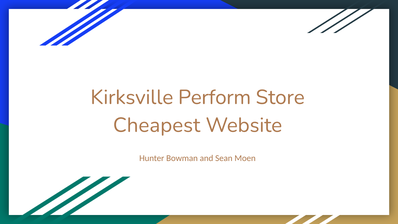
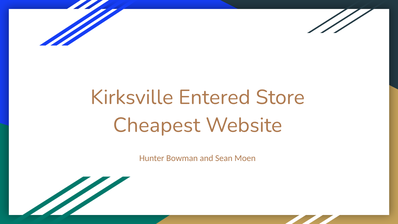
Perform: Perform -> Entered
